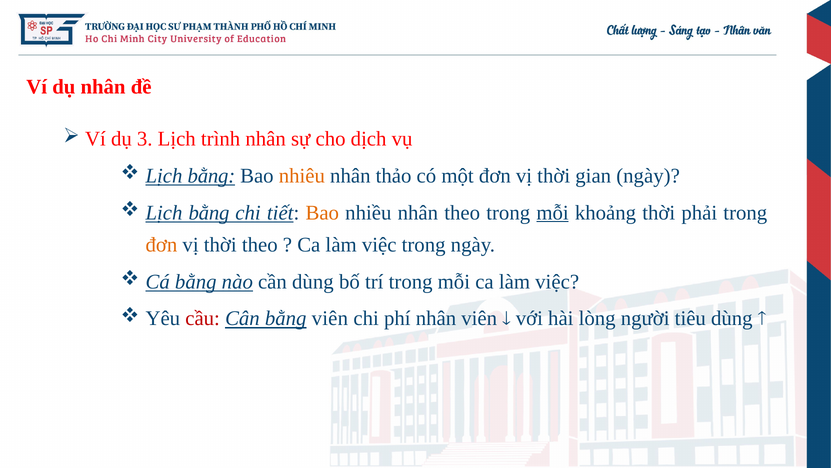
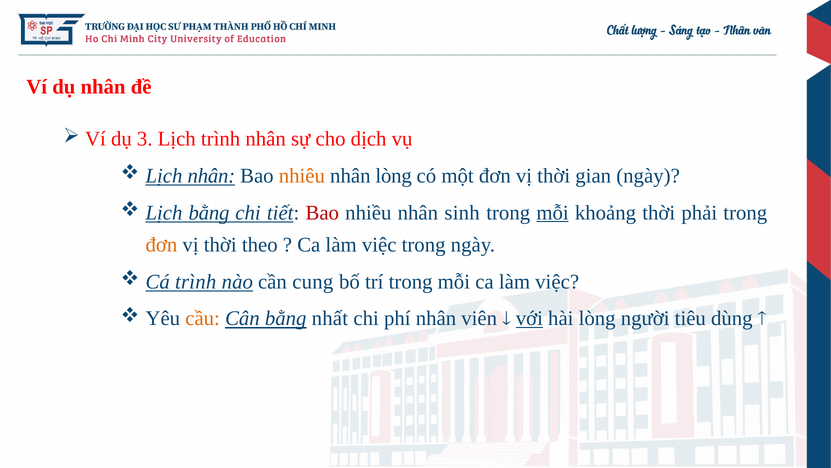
bằng at (211, 176): bằng -> nhân
nhân thảo: thảo -> lòng
Bao at (322, 212) colour: orange -> red
nhân theo: theo -> sinh
Cá bằng: bằng -> trình
cần dùng: dùng -> cung
cầu colour: red -> orange
bằng viên: viên -> nhất
với underline: none -> present
